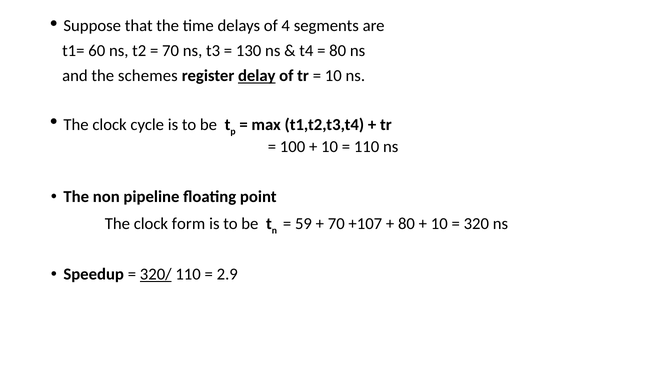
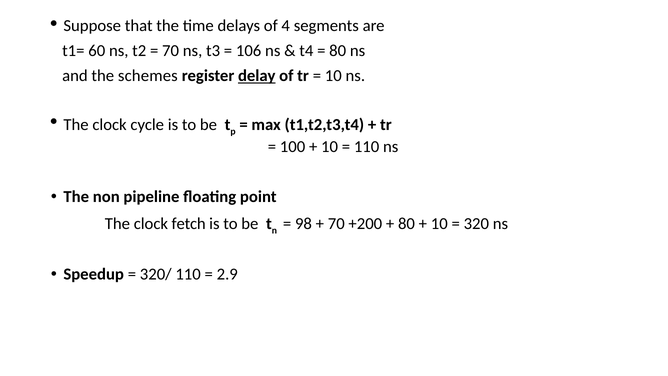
130: 130 -> 106
form: form -> fetch
59: 59 -> 98
+107: +107 -> +200
320/ underline: present -> none
